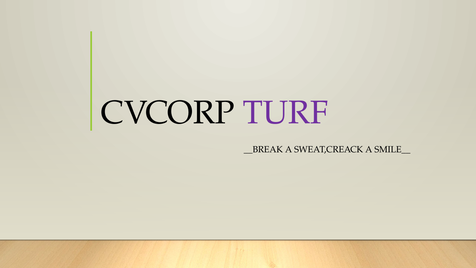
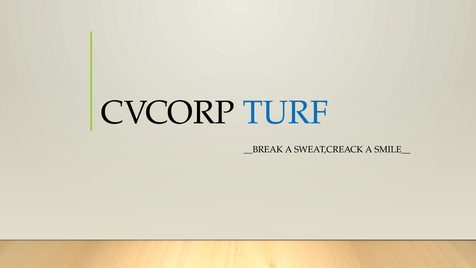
TURF colour: purple -> blue
